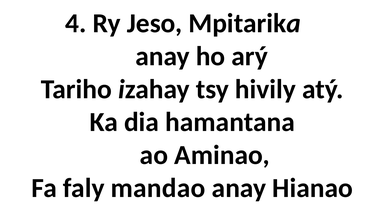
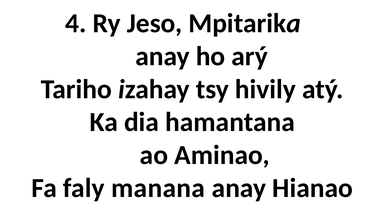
mandao: mandao -> manana
